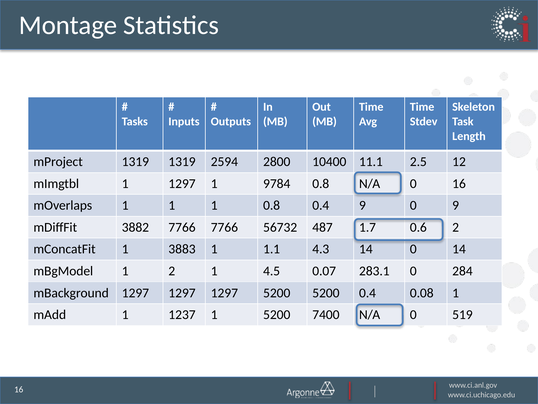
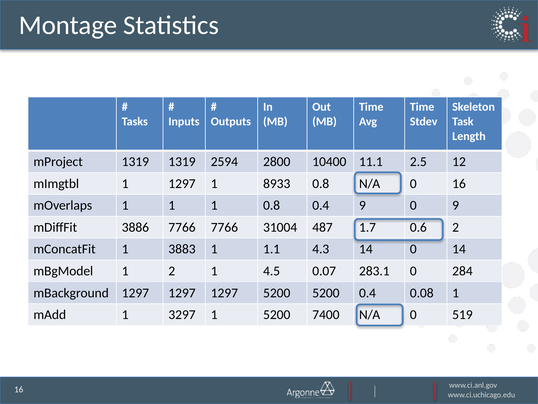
9784: 9784 -> 8933
3882: 3882 -> 3886
56732: 56732 -> 31004
1237: 1237 -> 3297
